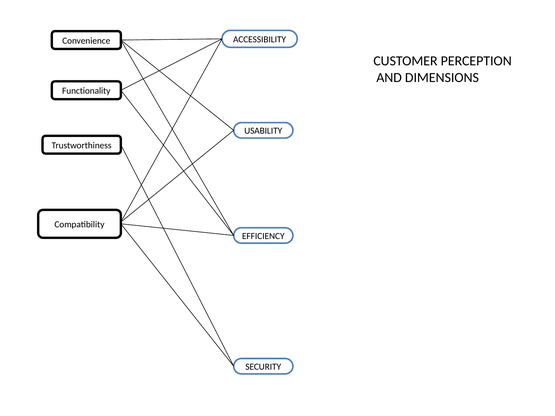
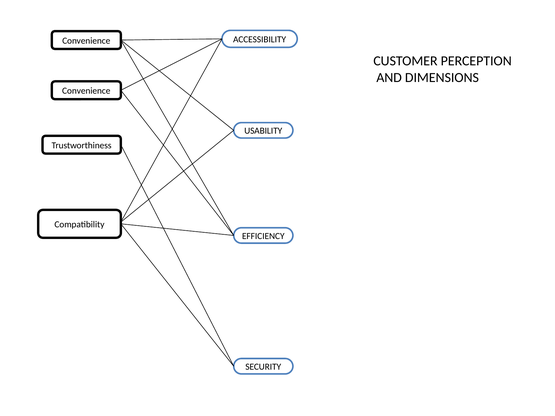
Functionality at (86, 91): Functionality -> Convenience
